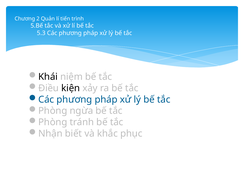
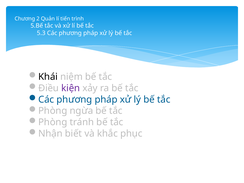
kiện colour: black -> purple
